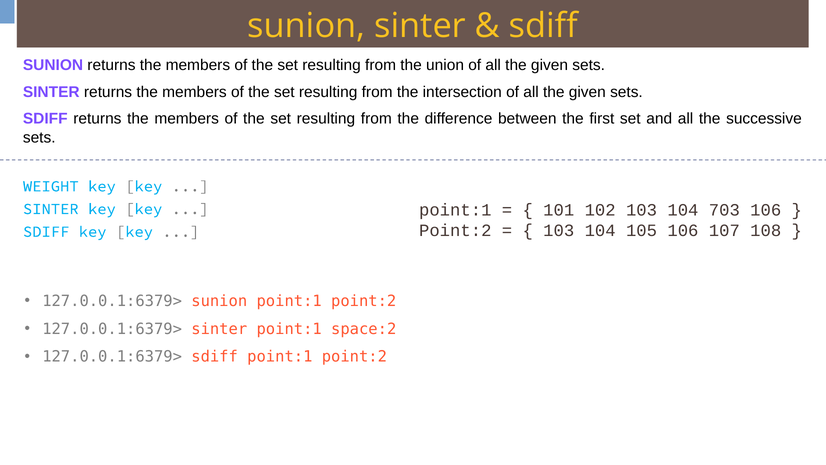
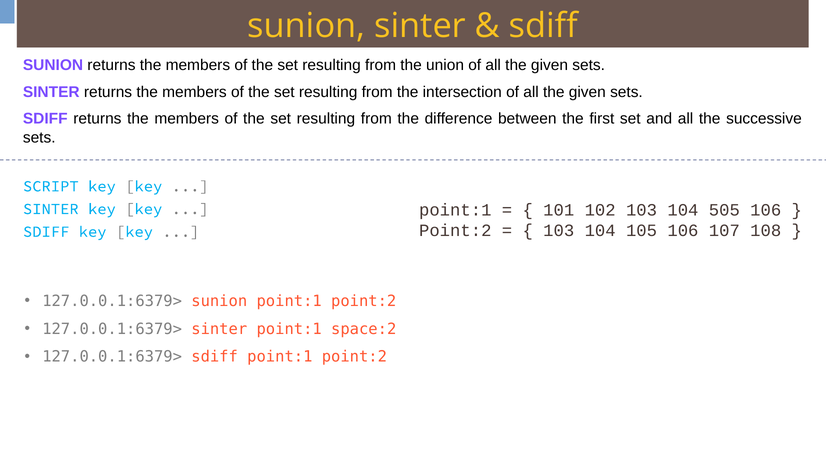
WEIGHT: WEIGHT -> SCRIPT
703: 703 -> 505
